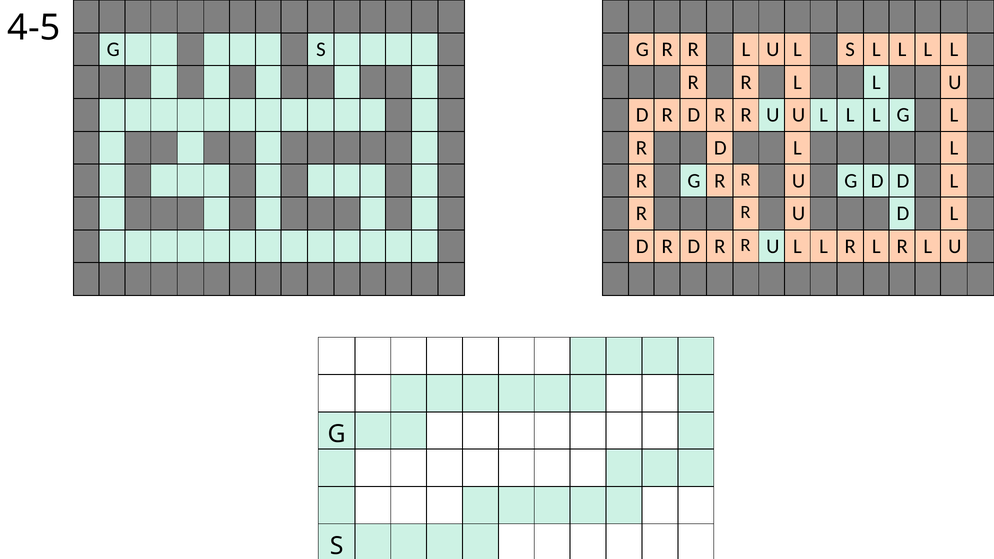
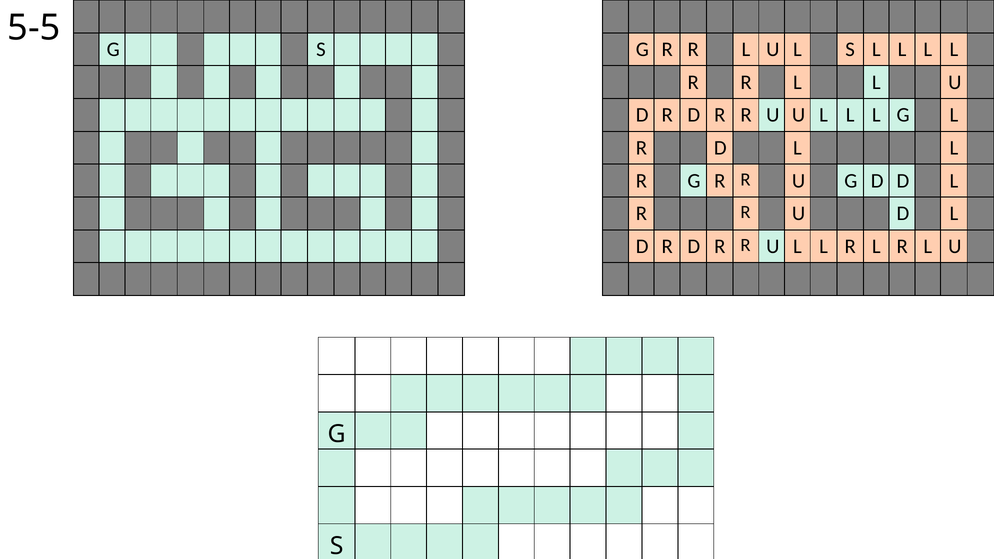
4-5: 4-5 -> 5-5
